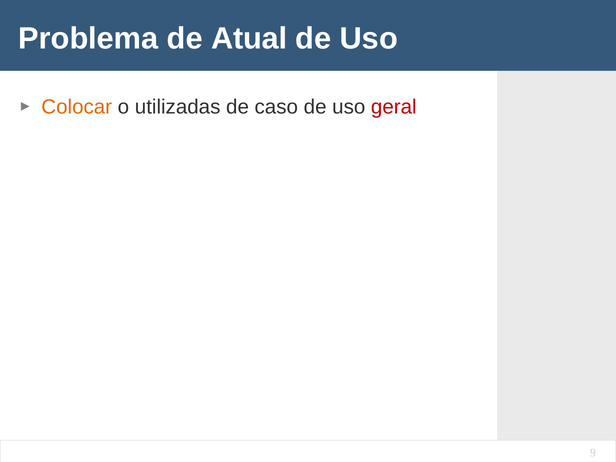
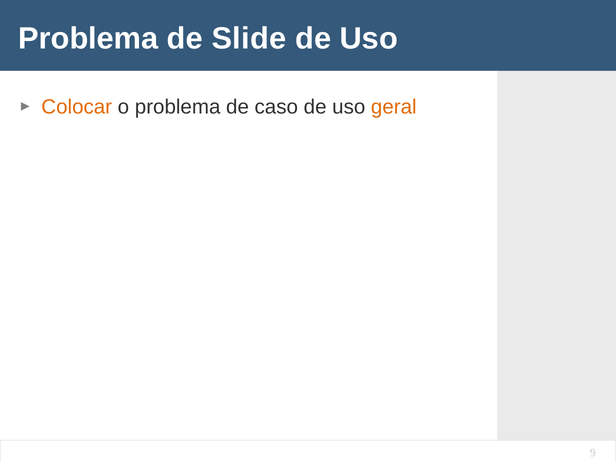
Atual: Atual -> Slide
o utilizadas: utilizadas -> problema
geral colour: red -> orange
